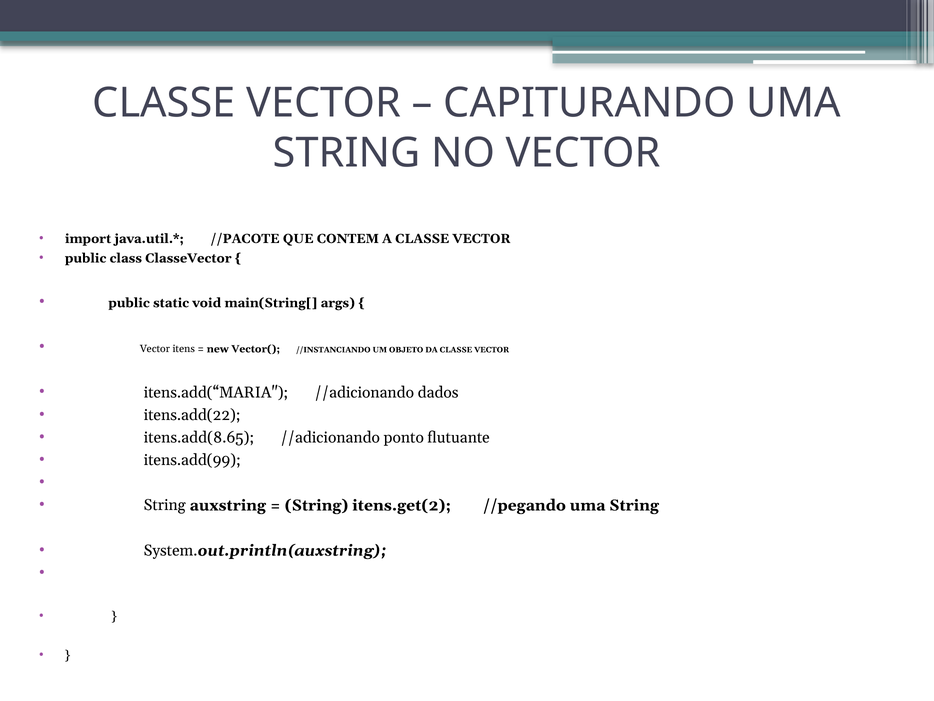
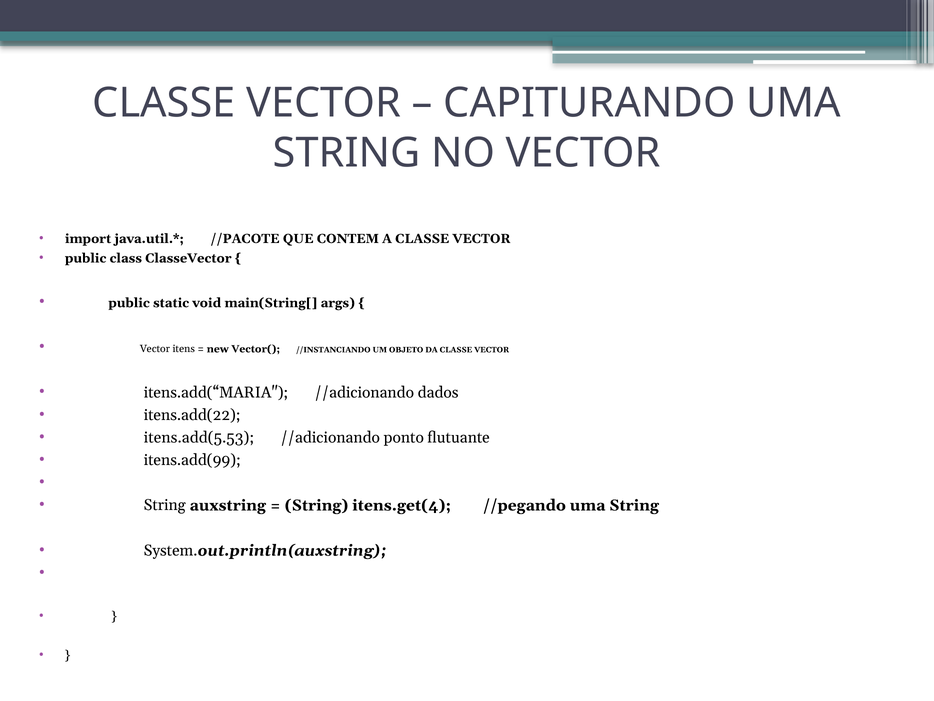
itens.add(8.65: itens.add(8.65 -> itens.add(5.53
itens.get(2: itens.get(2 -> itens.get(4
